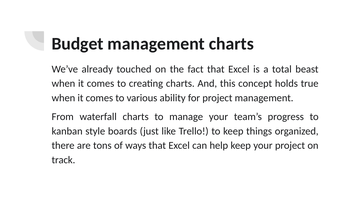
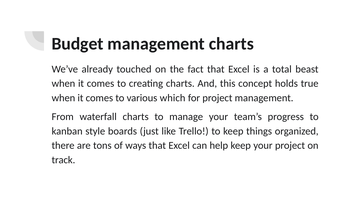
ability: ability -> which
